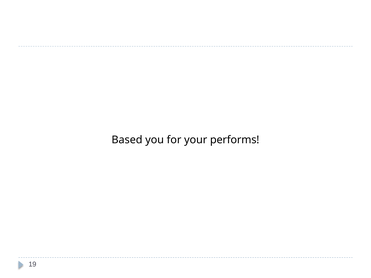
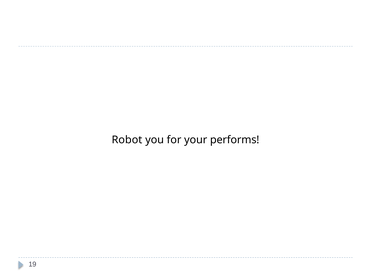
Based: Based -> Robot
